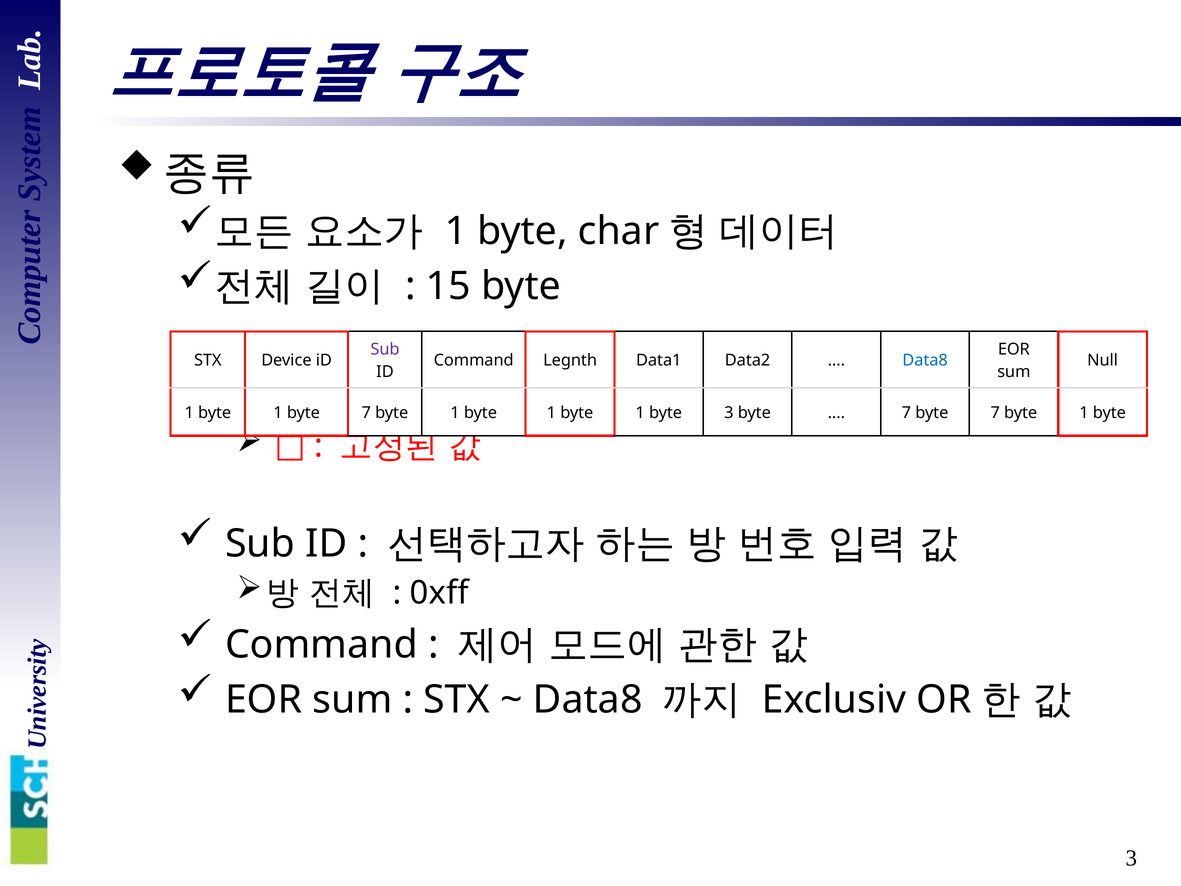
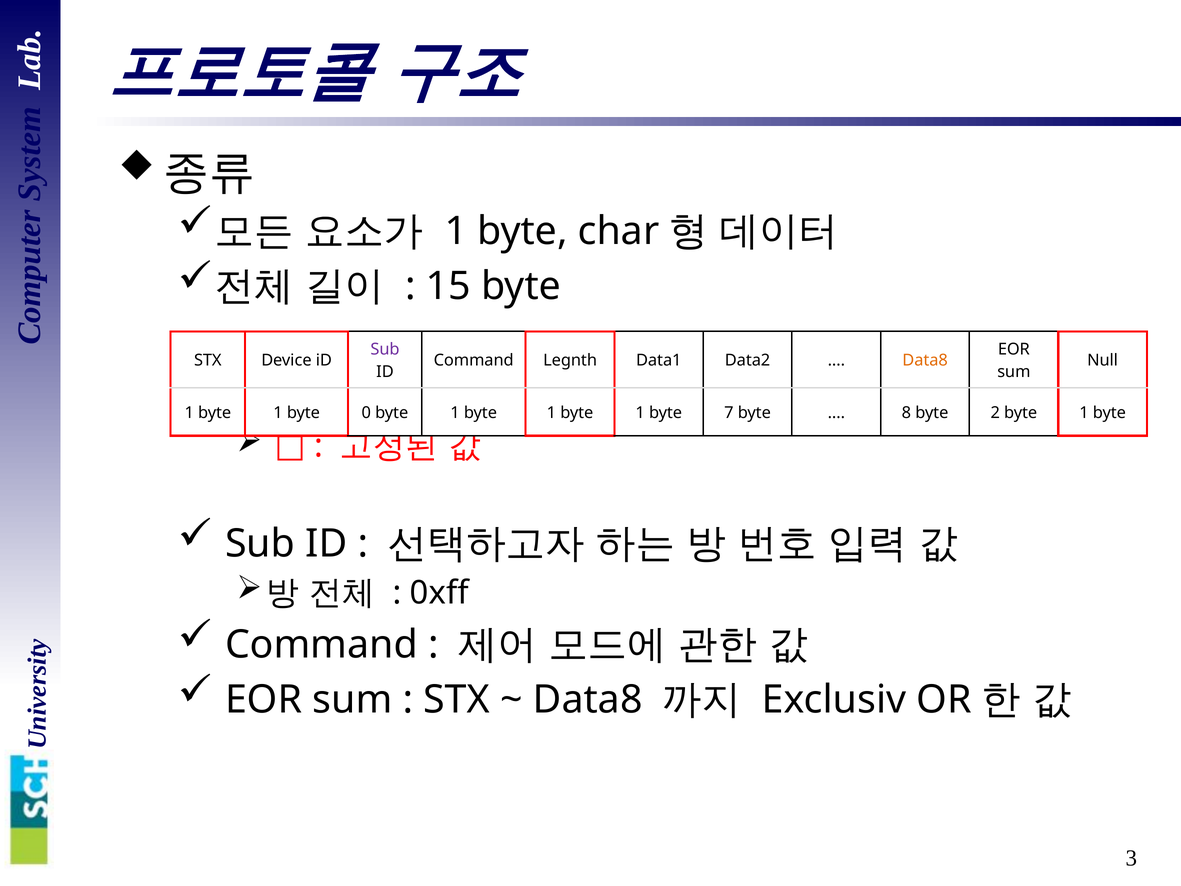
Data8 at (925, 360) colour: blue -> orange
1 byte 7: 7 -> 0
byte 3: 3 -> 7
7 at (906, 413): 7 -> 8
7 at (995, 413): 7 -> 2
